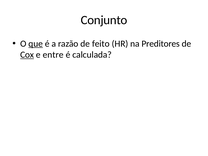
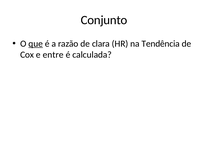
feito: feito -> clara
Preditores: Preditores -> Tendência
Cox underline: present -> none
